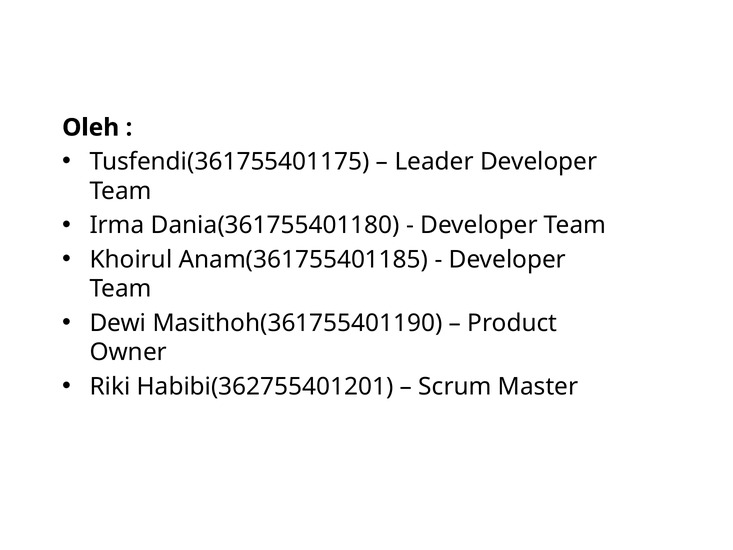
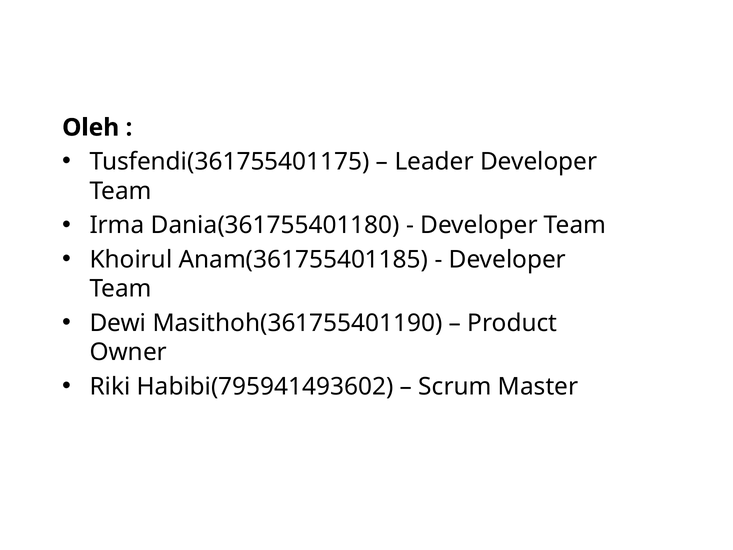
Habibi(362755401201: Habibi(362755401201 -> Habibi(795941493602
